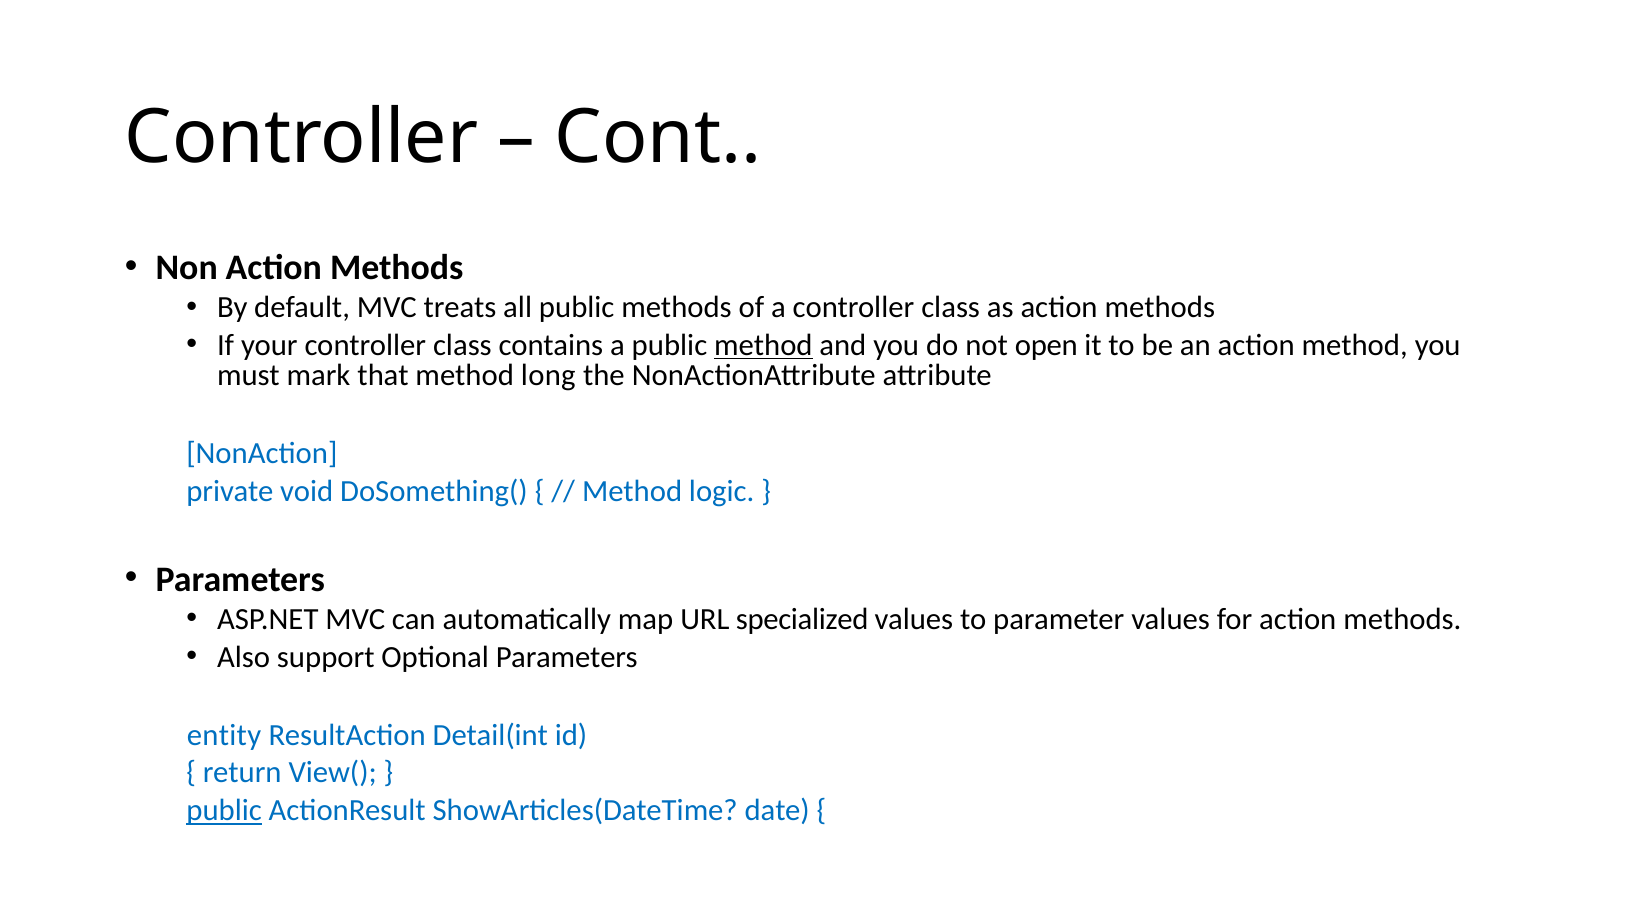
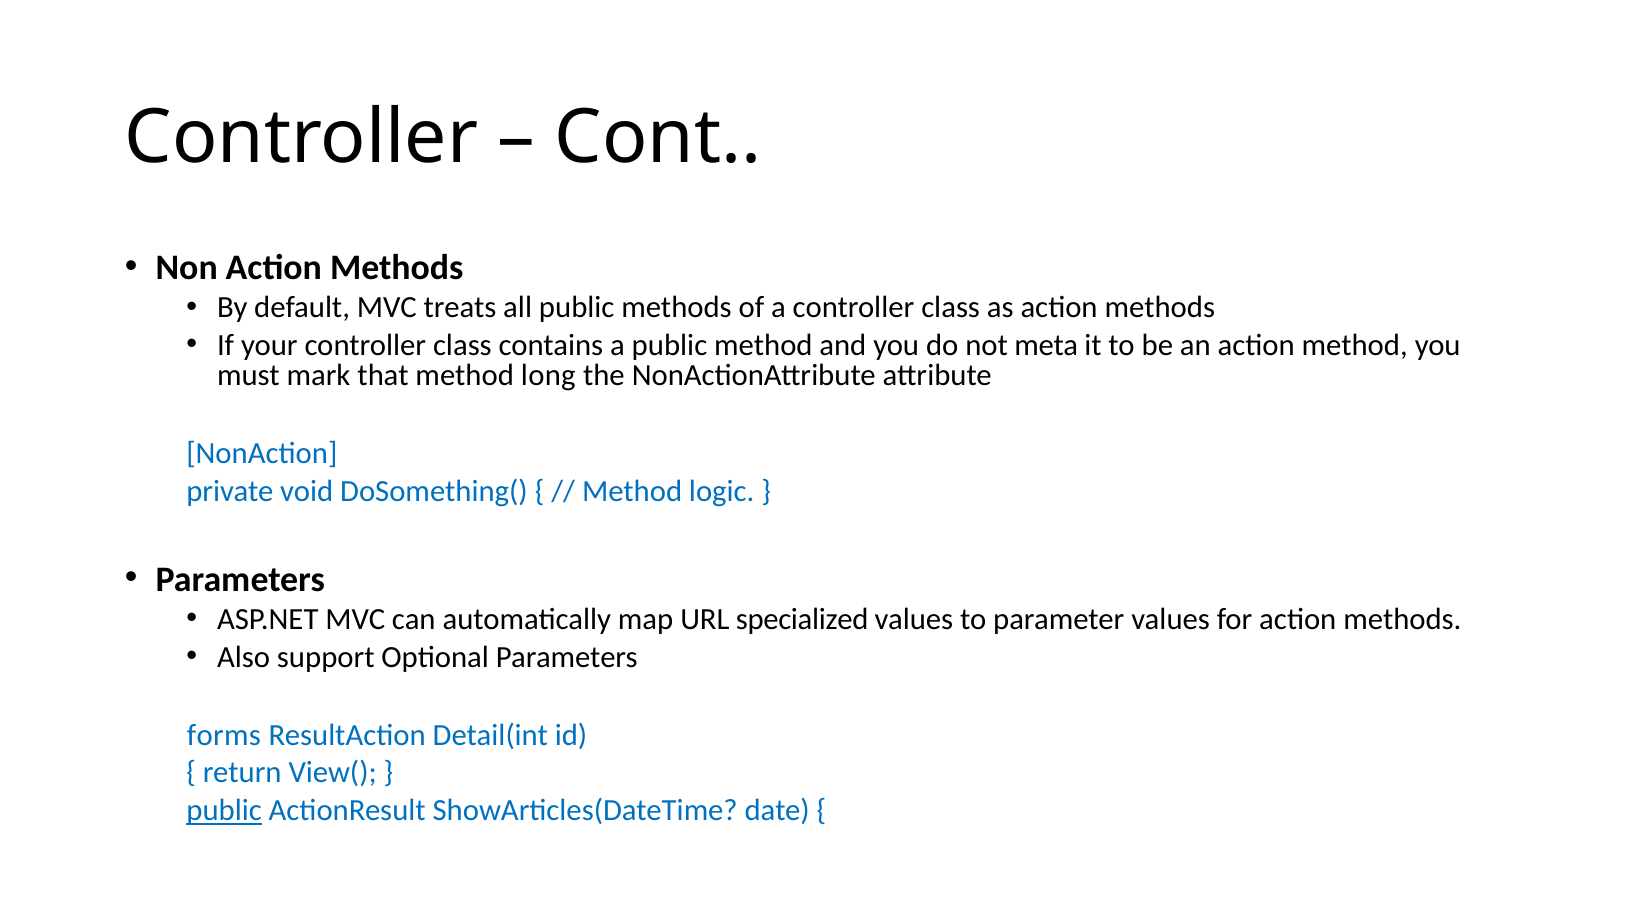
method at (763, 345) underline: present -> none
open: open -> meta
entity: entity -> forms
